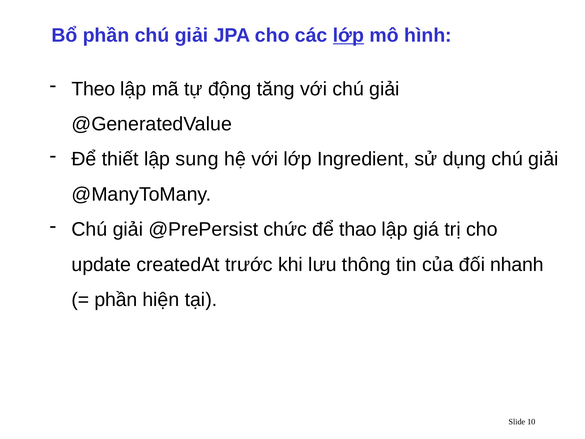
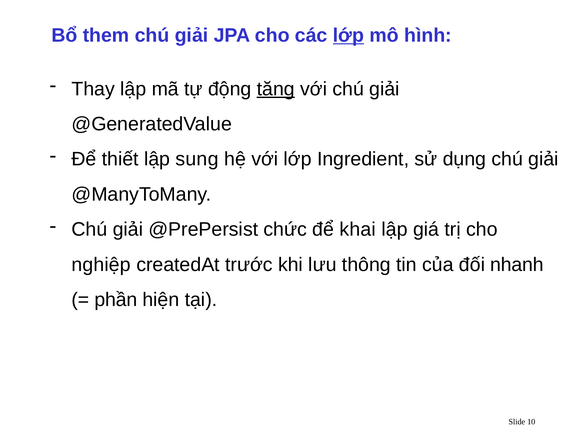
Bổ phần: phần -> them
Theo: Theo -> Thay
tăng underline: none -> present
thao: thao -> khai
update: update -> nghiệp
